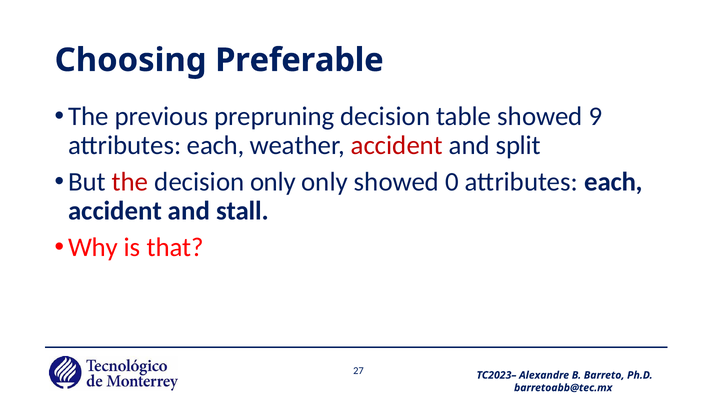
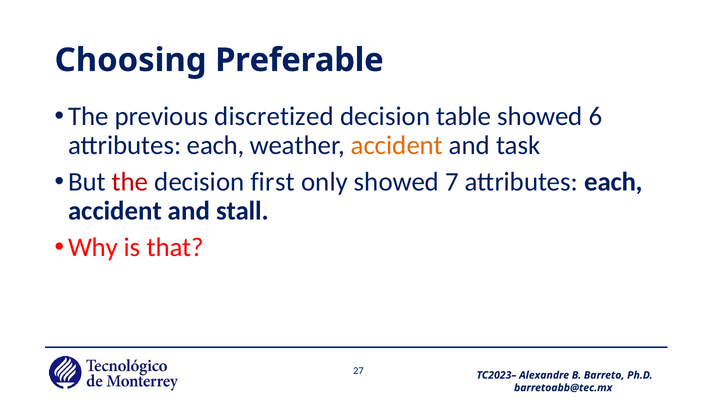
prepruning: prepruning -> discretized
9: 9 -> 6
accident at (397, 146) colour: red -> orange
split: split -> task
decision only: only -> first
0: 0 -> 7
